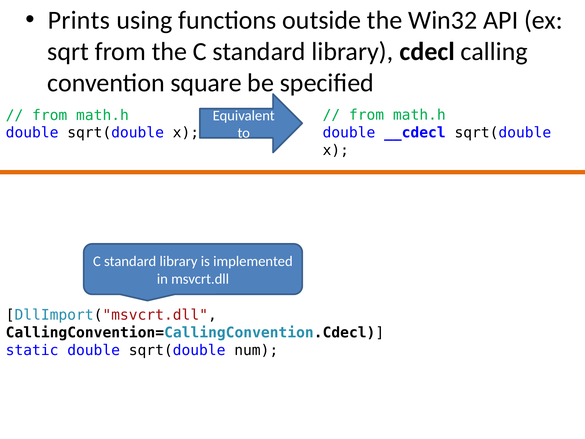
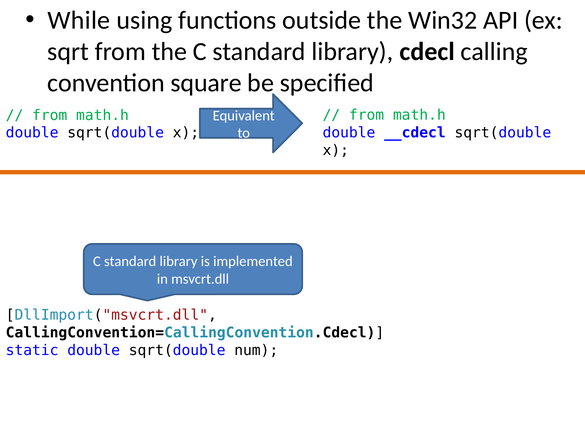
Prints: Prints -> While
